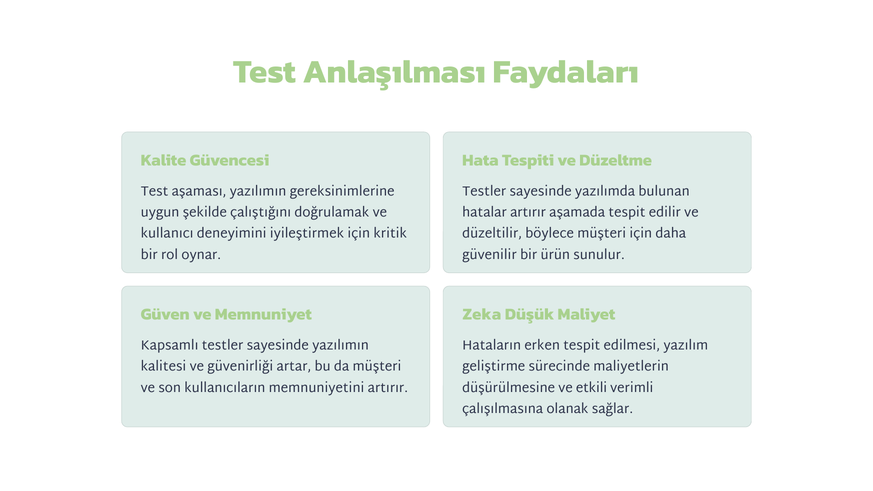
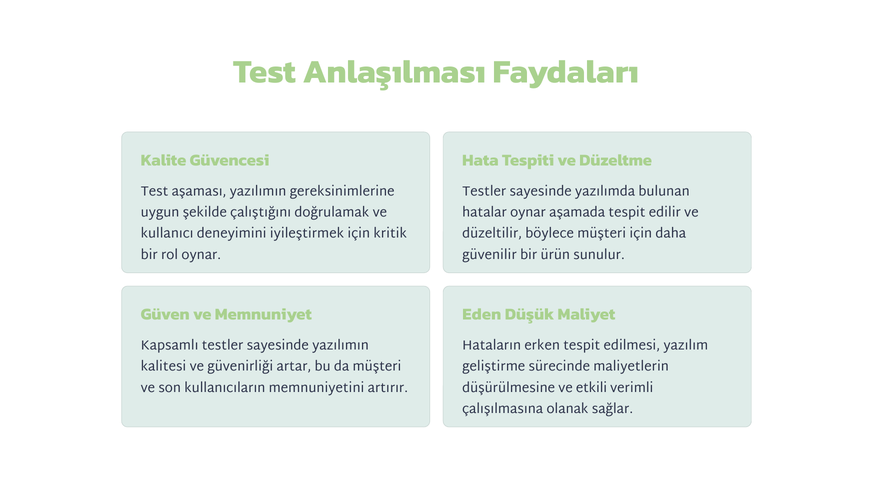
hatalar artırır: artırır -> oynar
Zeka: Zeka -> Eden
